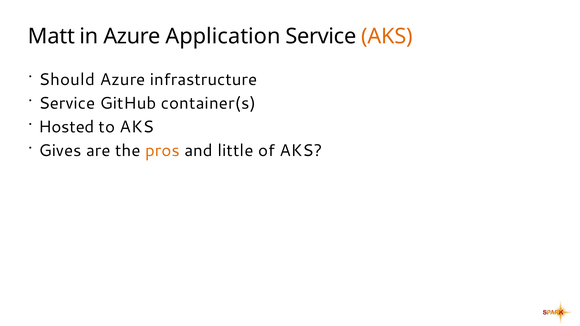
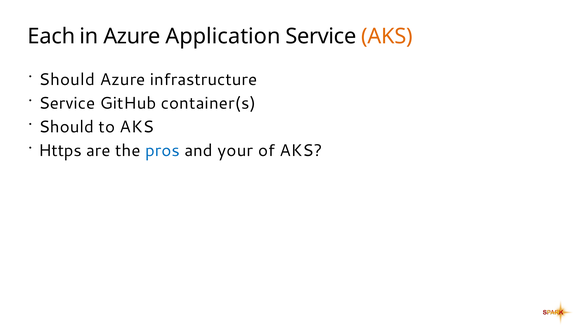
Matt: Matt -> Each
Hosted at (66, 127): Hosted -> Should
Gives: Gives -> Https
pros colour: orange -> blue
little: little -> your
